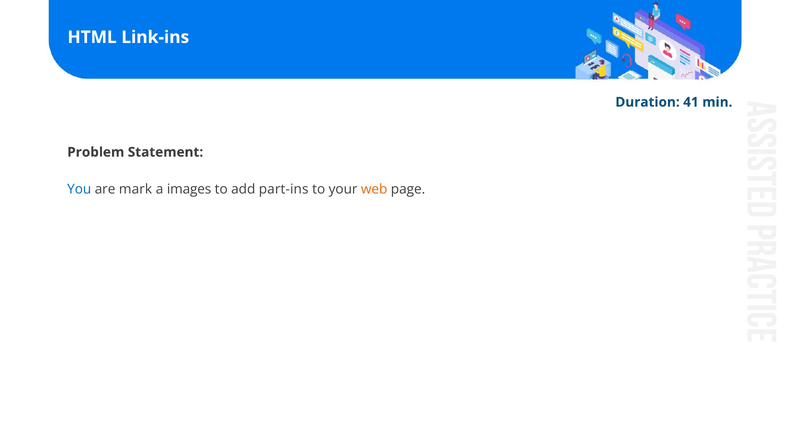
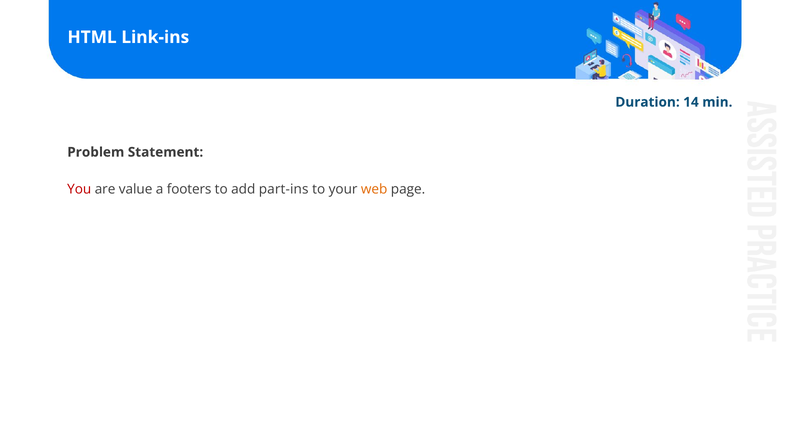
41: 41 -> 14
You colour: blue -> red
mark: mark -> value
images: images -> footers
